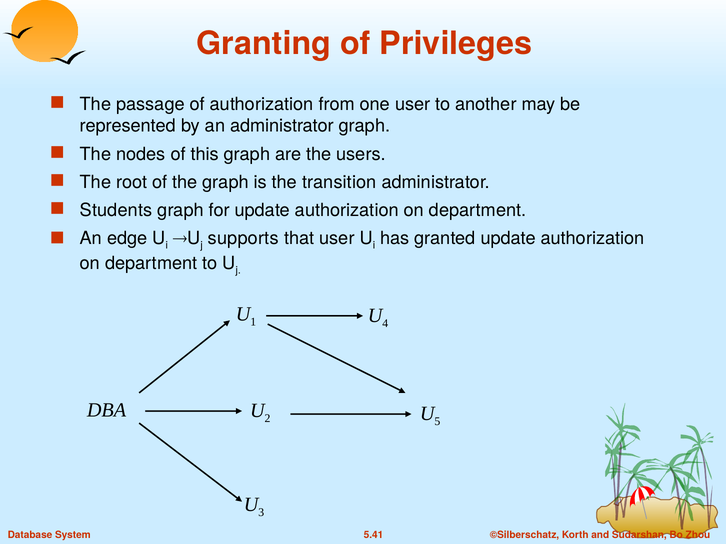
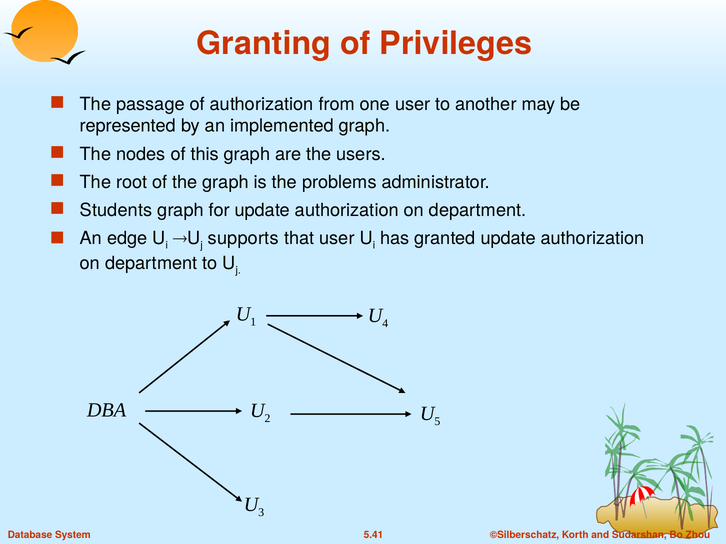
an administrator: administrator -> implemented
transition: transition -> problems
